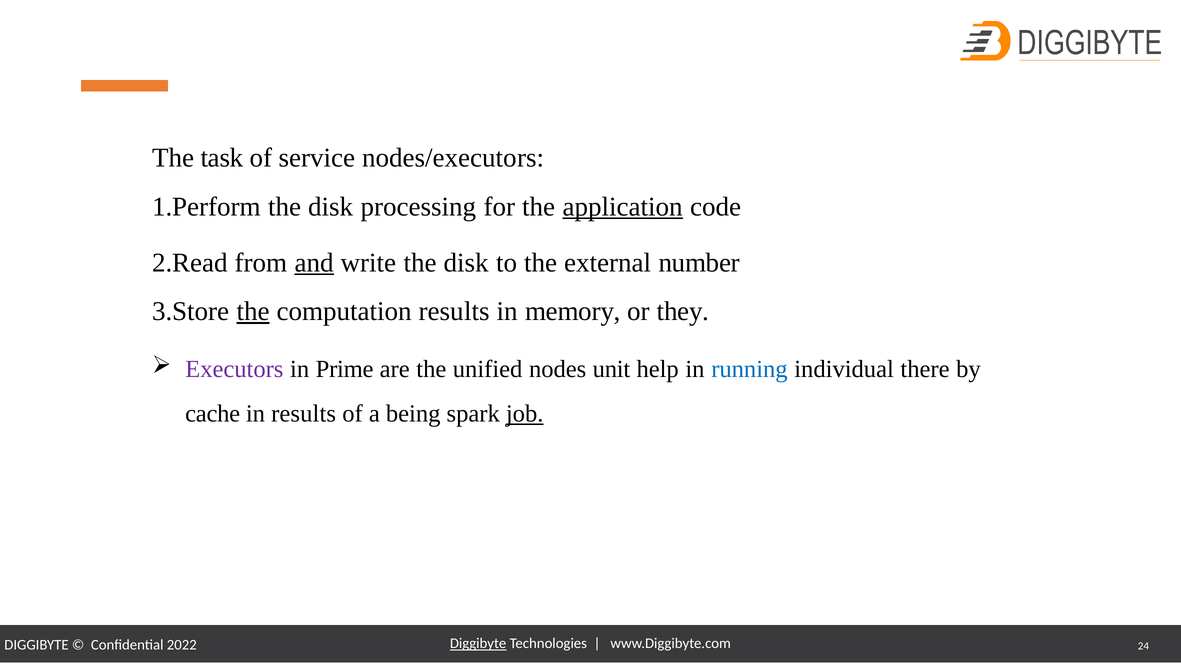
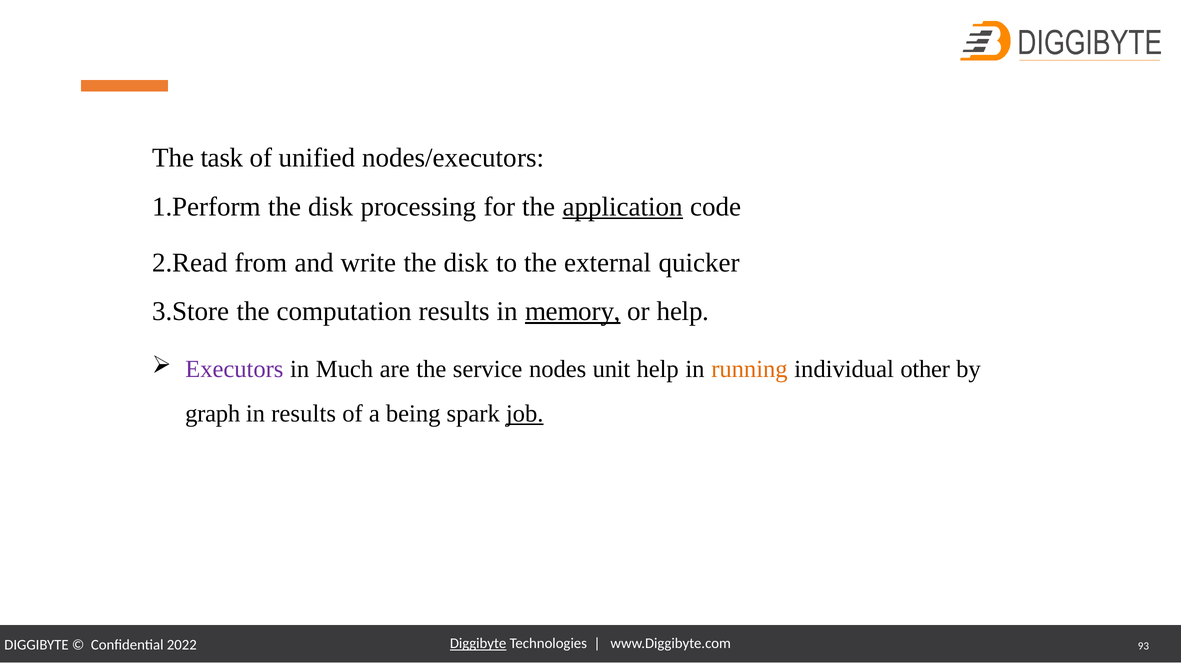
service: service -> unified
and underline: present -> none
number: number -> quicker
the at (253, 311) underline: present -> none
memory underline: none -> present
or they: they -> help
Prime: Prime -> Much
unified: unified -> service
running colour: blue -> orange
there: there -> other
cache: cache -> graph
24: 24 -> 93
